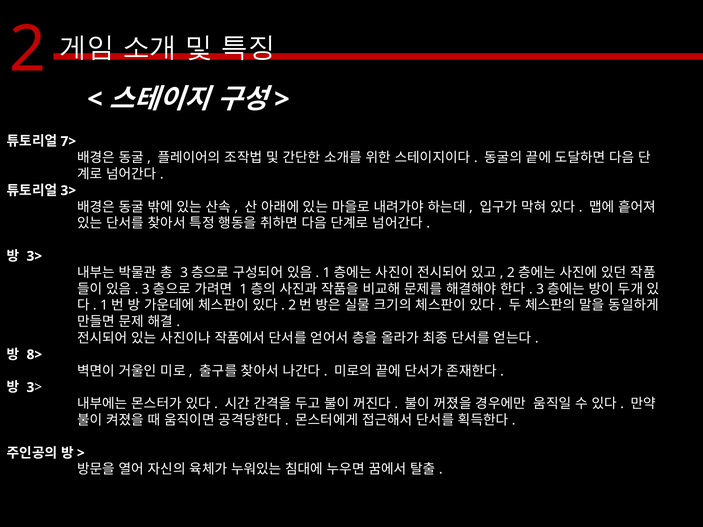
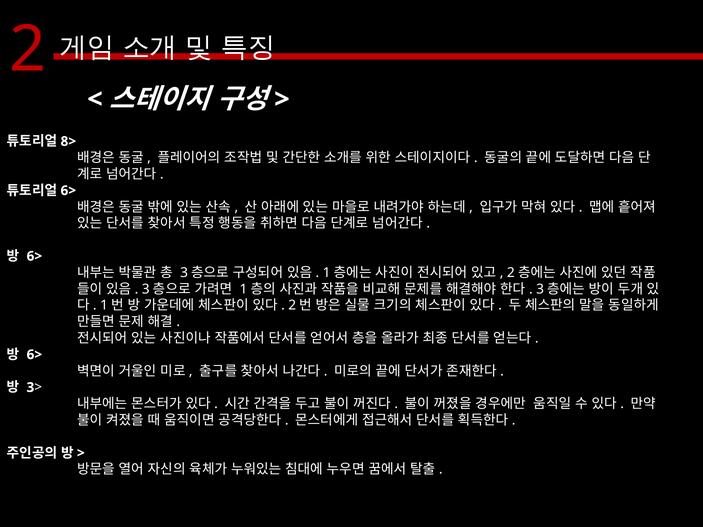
7>: 7> -> 8>
3> at (68, 191): 3> -> 6>
3> at (34, 256): 3> -> 6>
8> at (34, 355): 8> -> 6>
